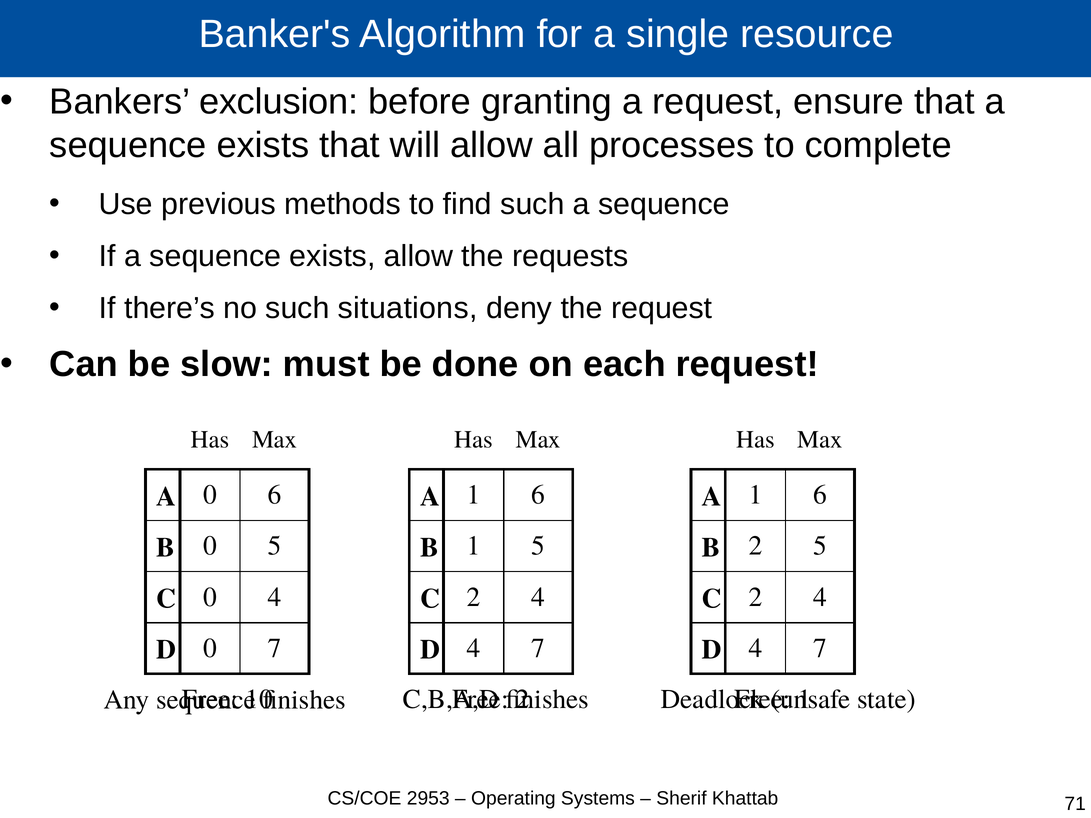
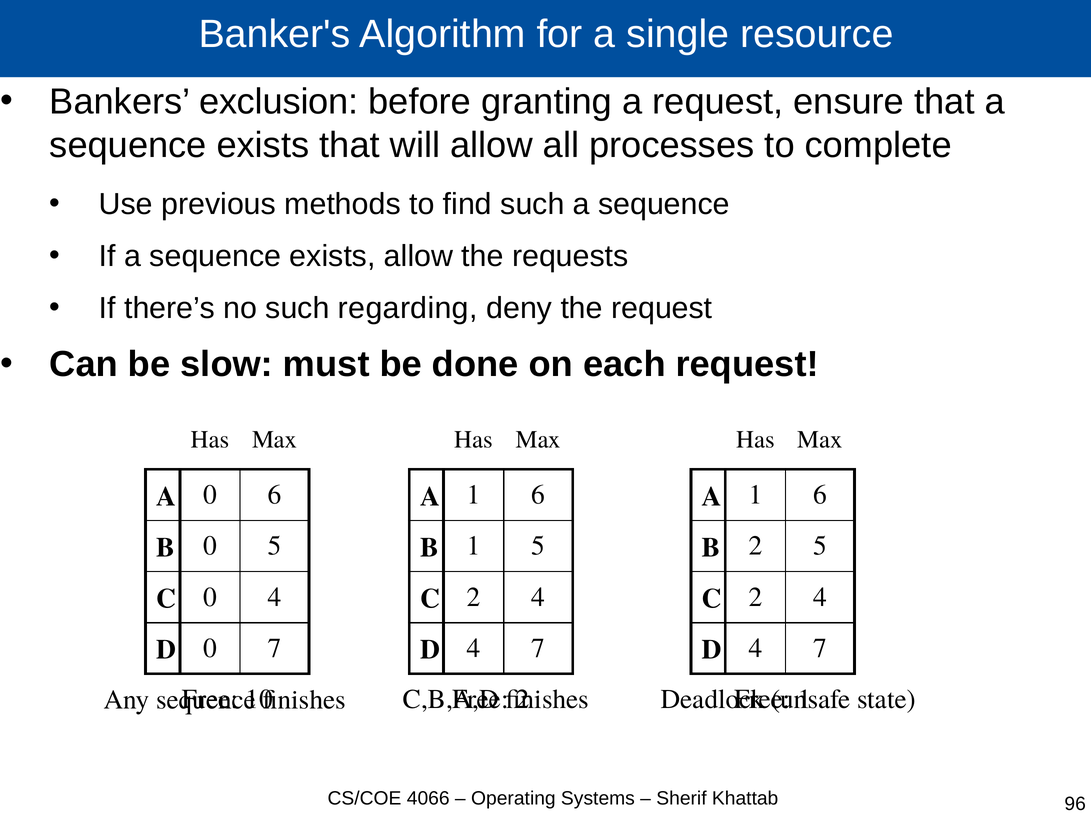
situations: situations -> regarding
2953: 2953 -> 4066
71: 71 -> 96
